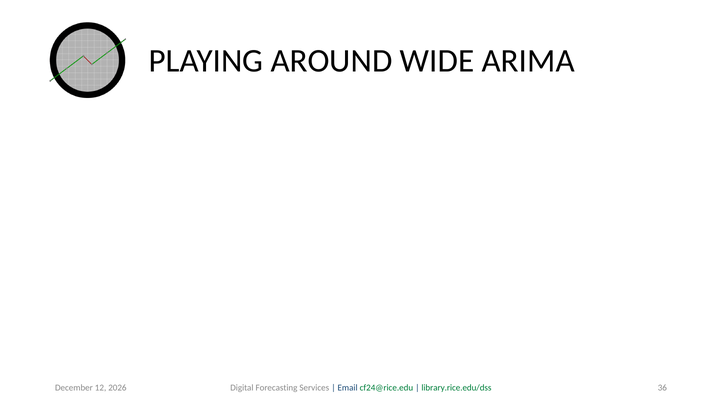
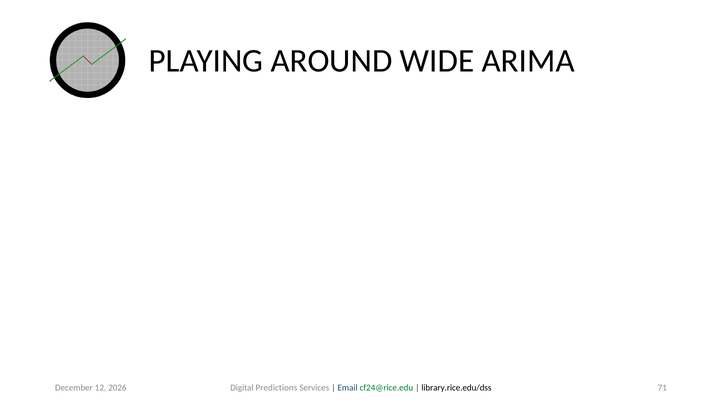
36: 36 -> 71
Forecasting: Forecasting -> Predictions
library.rice.edu/dss colour: green -> black
